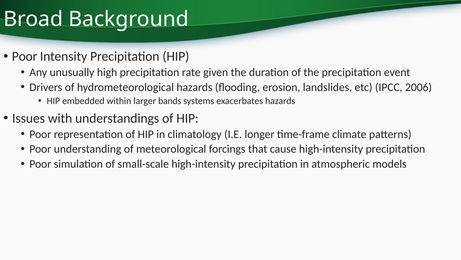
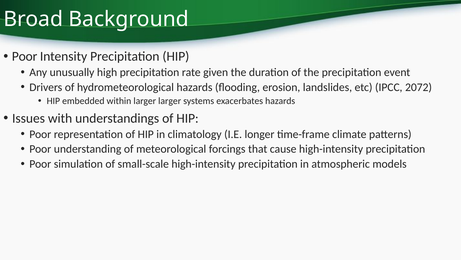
2006: 2006 -> 2072
larger bands: bands -> larger
